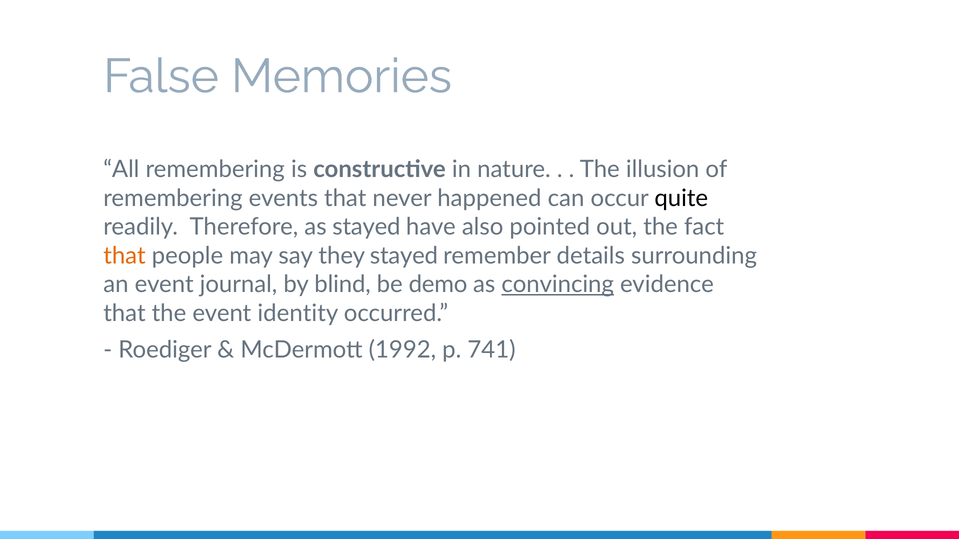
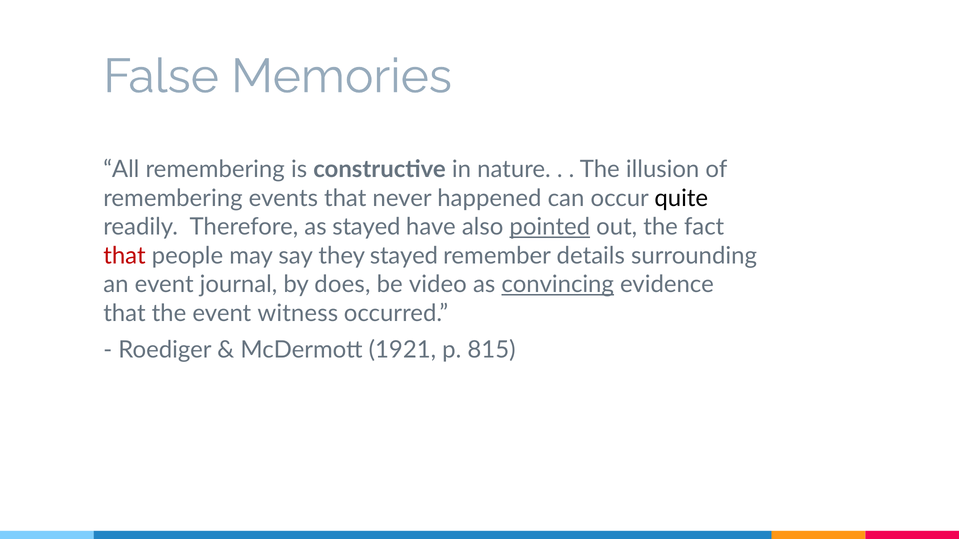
pointed underline: none -> present
that at (125, 256) colour: orange -> red
blind: blind -> does
demo: demo -> video
identity: identity -> witness
1992: 1992 -> 1921
741: 741 -> 815
